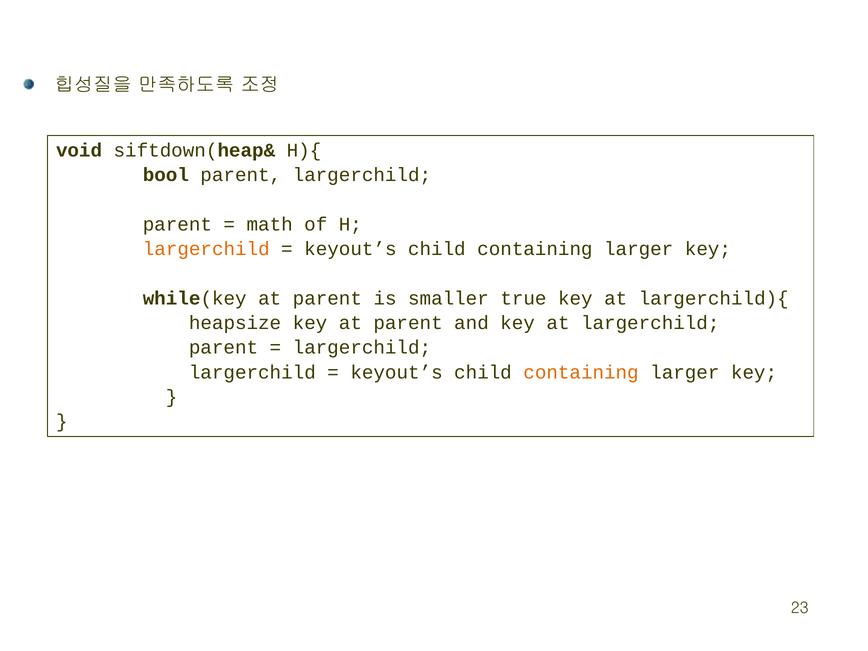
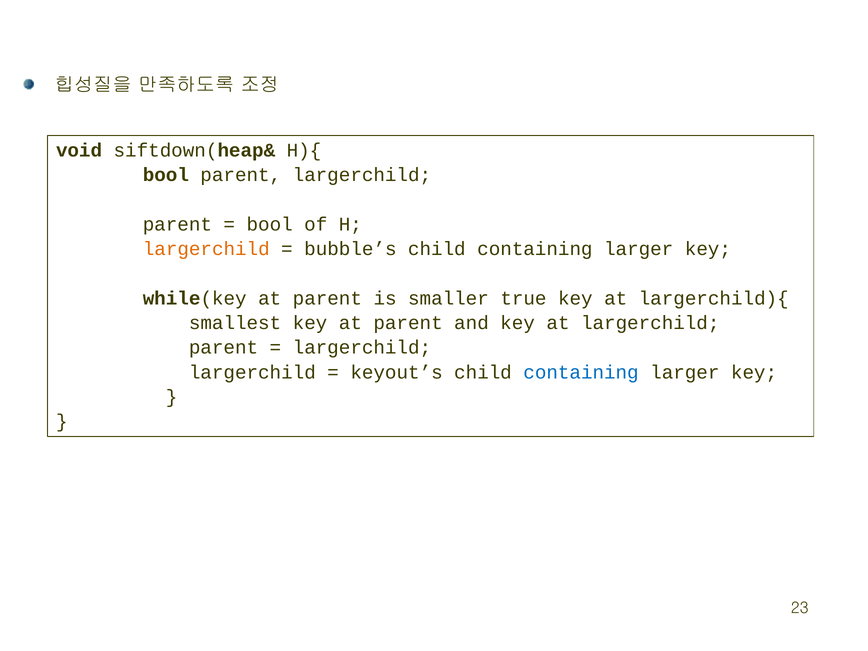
math at (270, 224): math -> bool
keyout’s at (350, 249): keyout’s -> bubble’s
heapsize: heapsize -> smallest
containing at (581, 372) colour: orange -> blue
